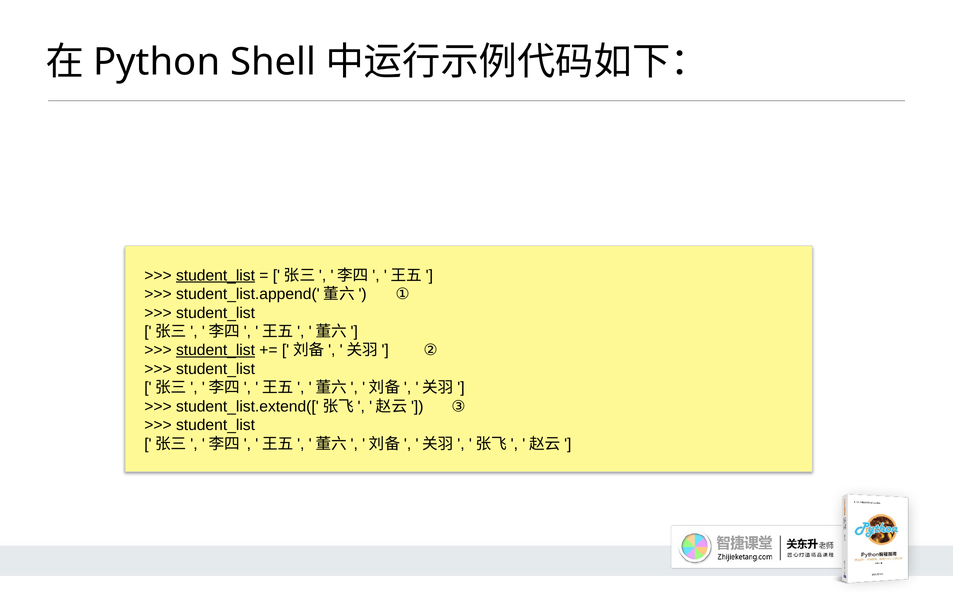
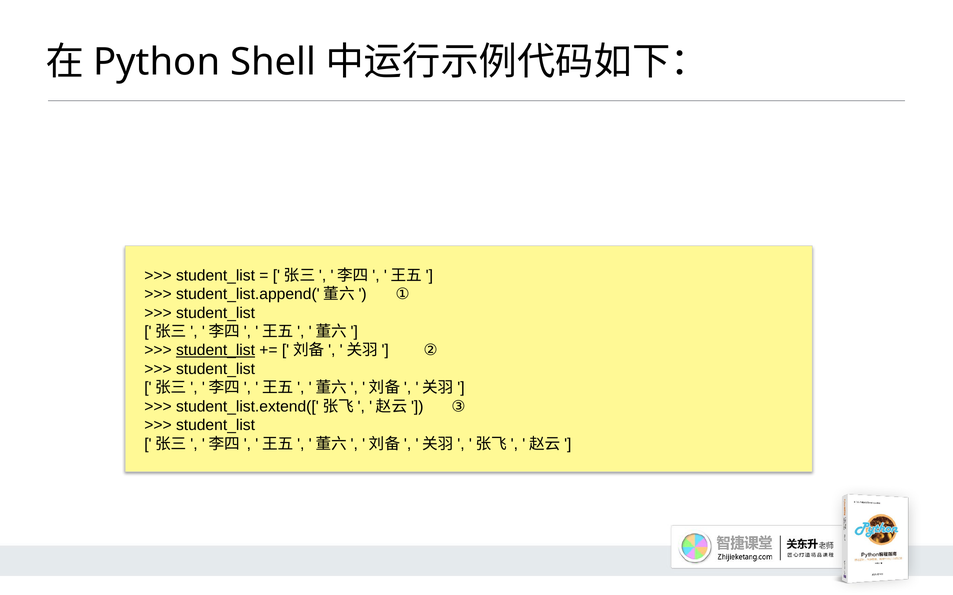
student_list at (215, 276) underline: present -> none
